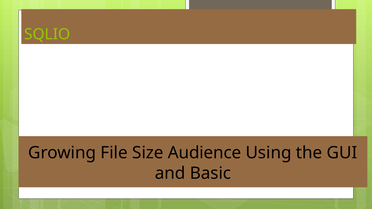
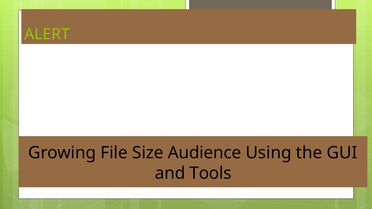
SQLIO: SQLIO -> ALERT
Basic: Basic -> Tools
